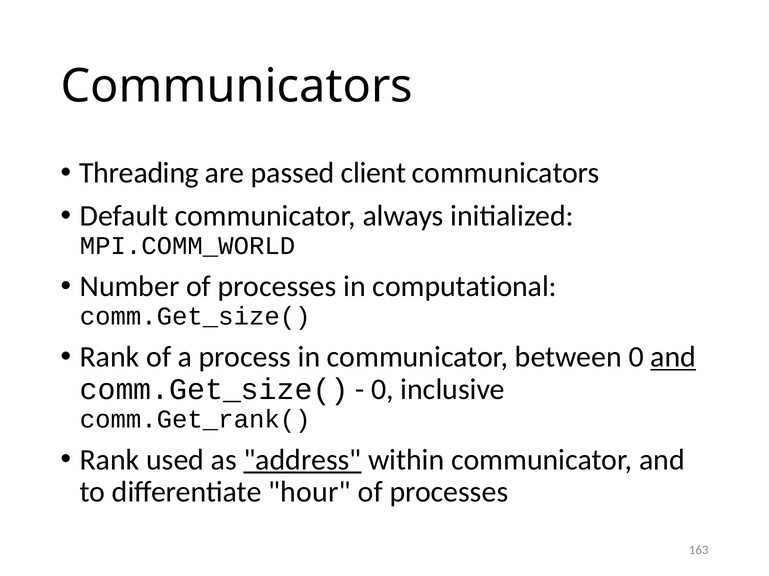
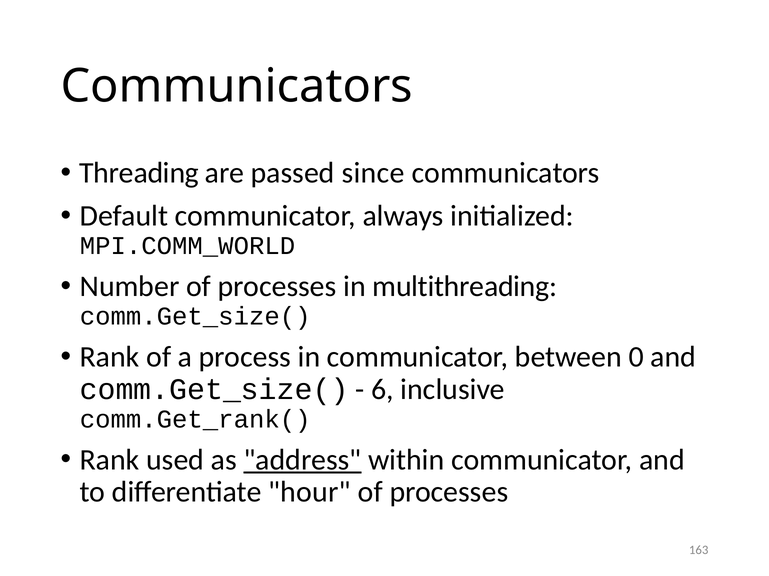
client: client -> since
computational: computational -> multithreading
and at (673, 357) underline: present -> none
0 at (382, 390): 0 -> 6
